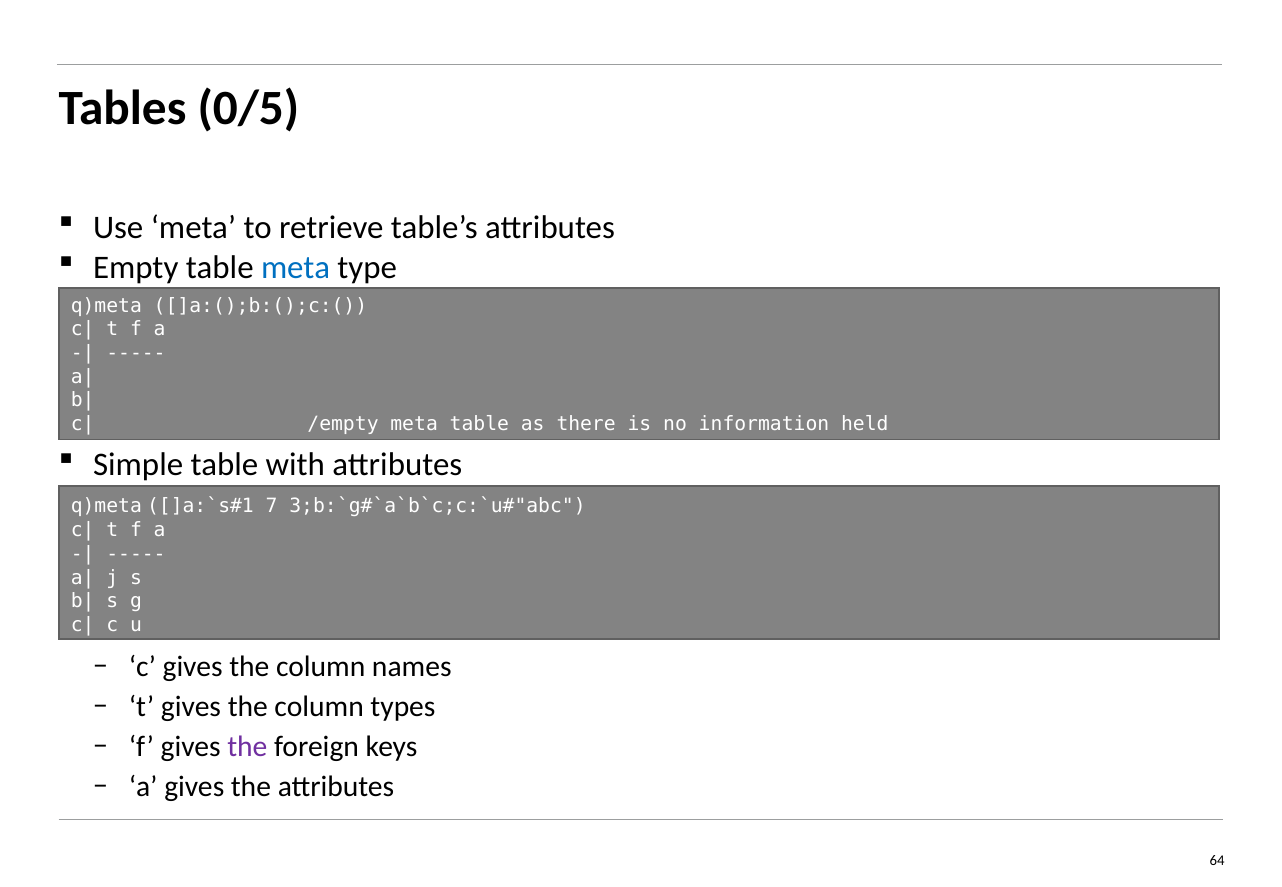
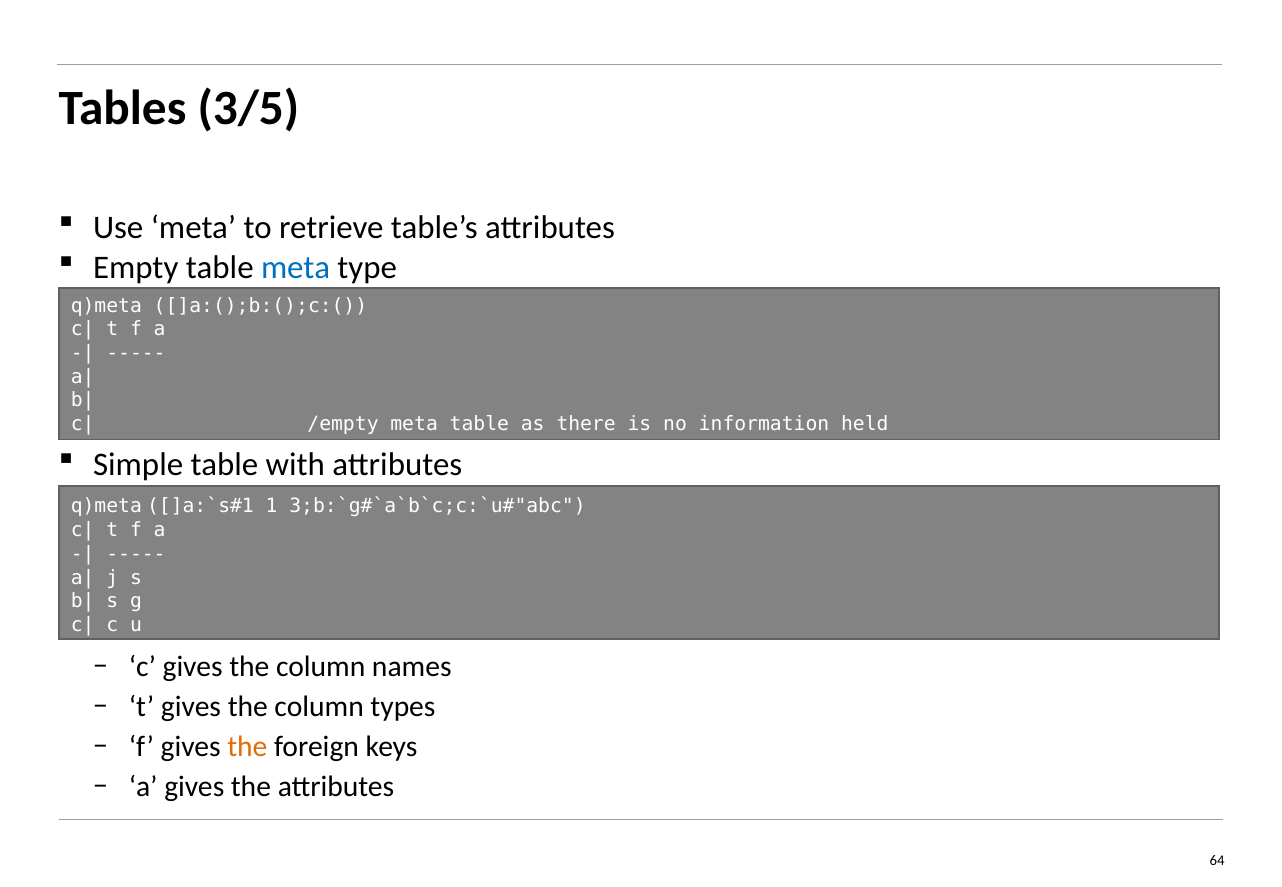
0/5: 0/5 -> 3/5
7: 7 -> 1
the at (247, 747) colour: purple -> orange
